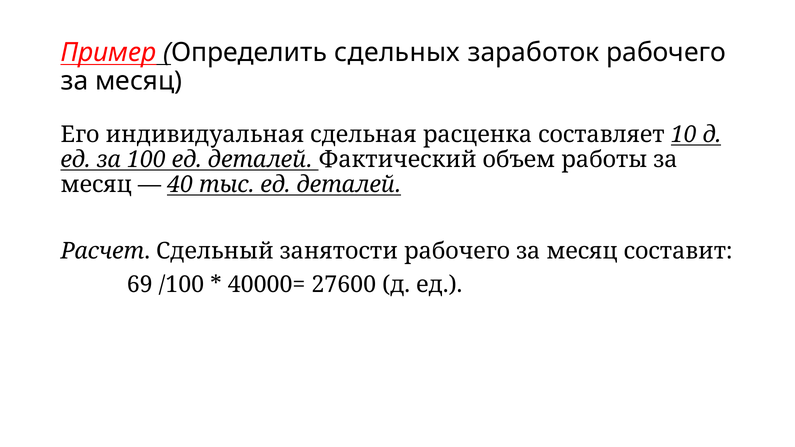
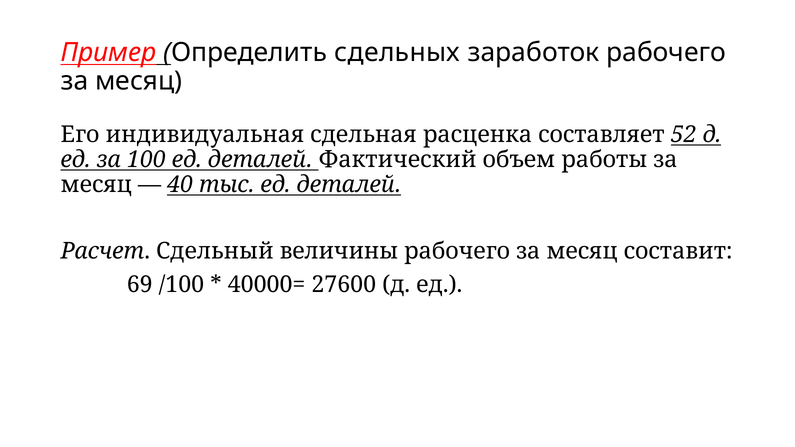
10: 10 -> 52
занятости: занятости -> величины
